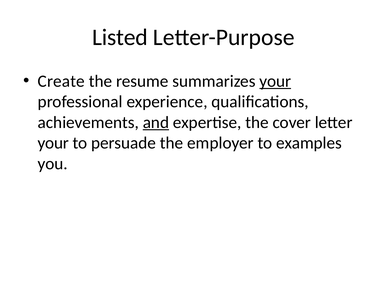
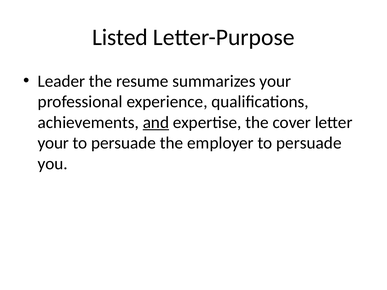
Create: Create -> Leader
your at (275, 81) underline: present -> none
employer to examples: examples -> persuade
